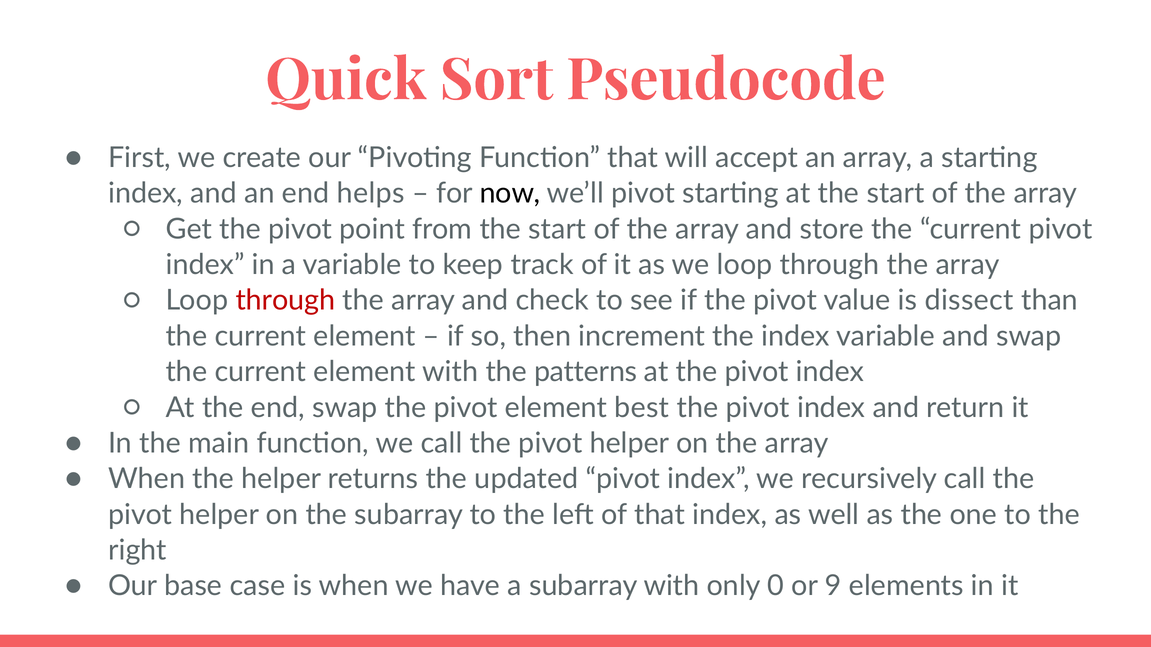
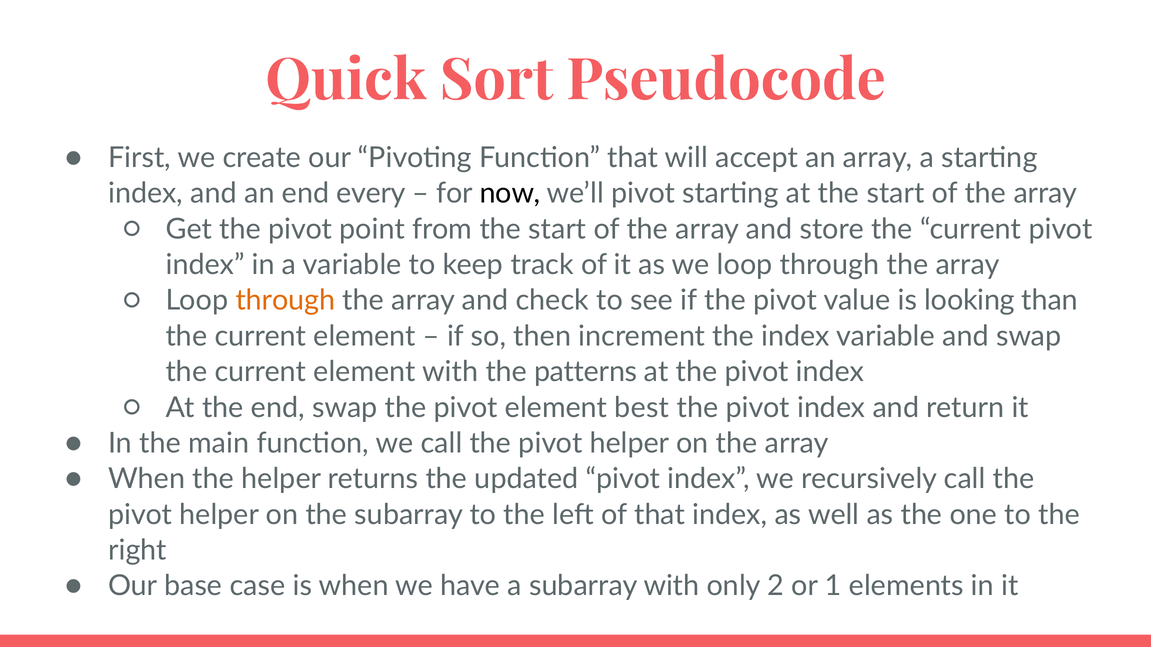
helps: helps -> every
through at (285, 301) colour: red -> orange
dissect: dissect -> looking
0: 0 -> 2
9: 9 -> 1
